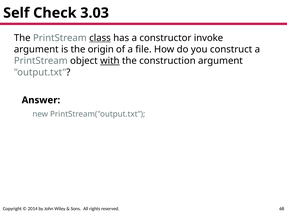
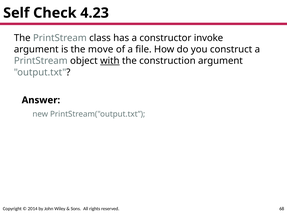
3.03: 3.03 -> 4.23
class underline: present -> none
origin: origin -> move
